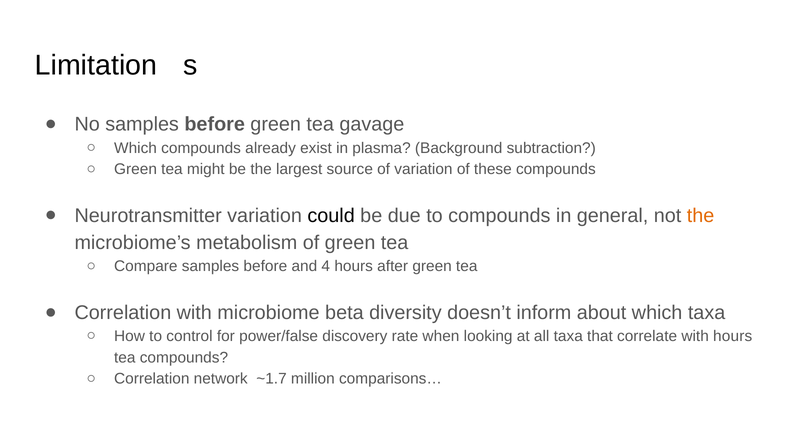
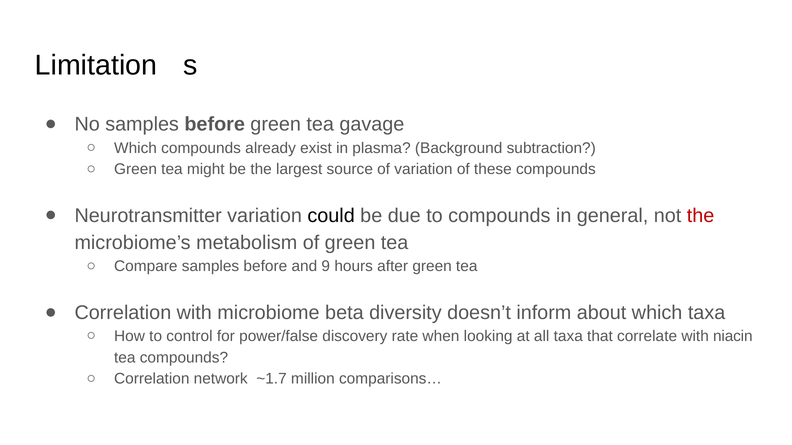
the at (701, 216) colour: orange -> red
4: 4 -> 9
with hours: hours -> niacin
